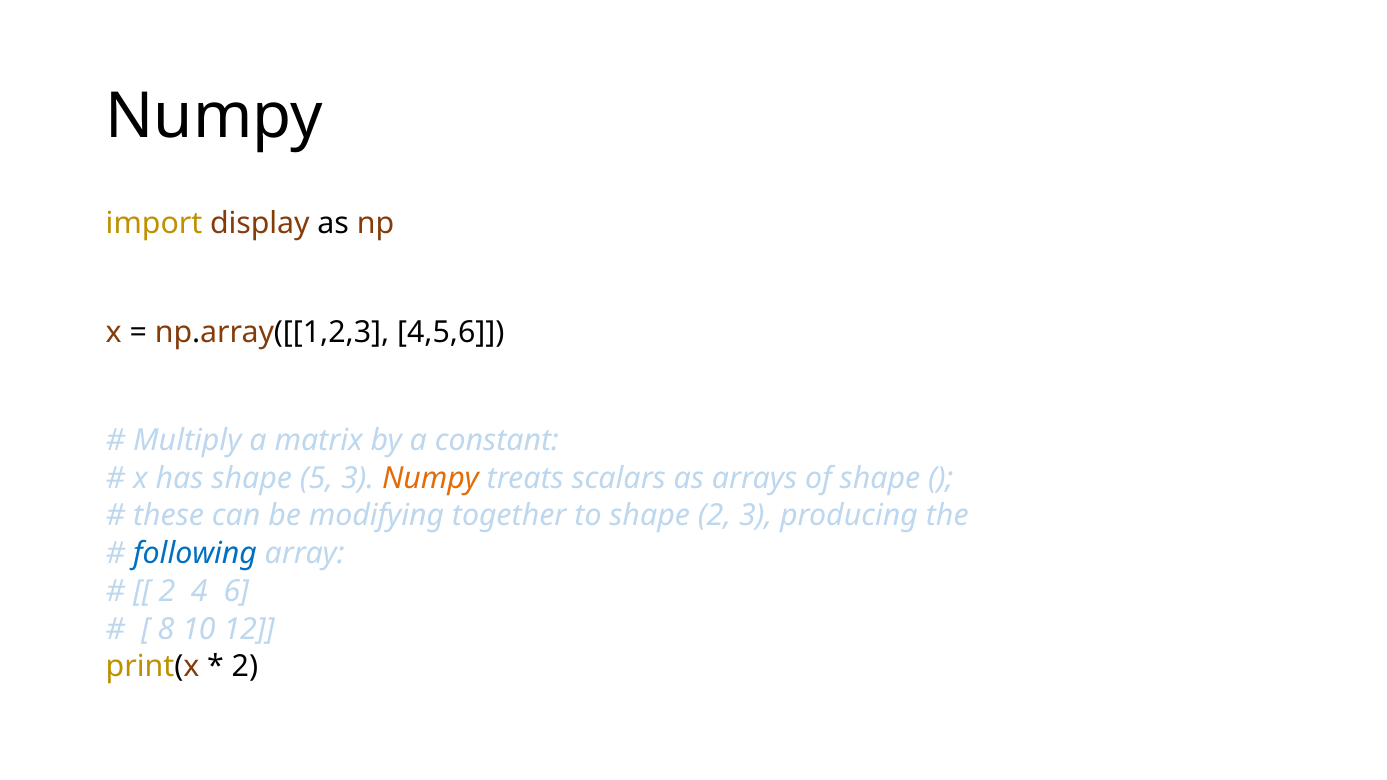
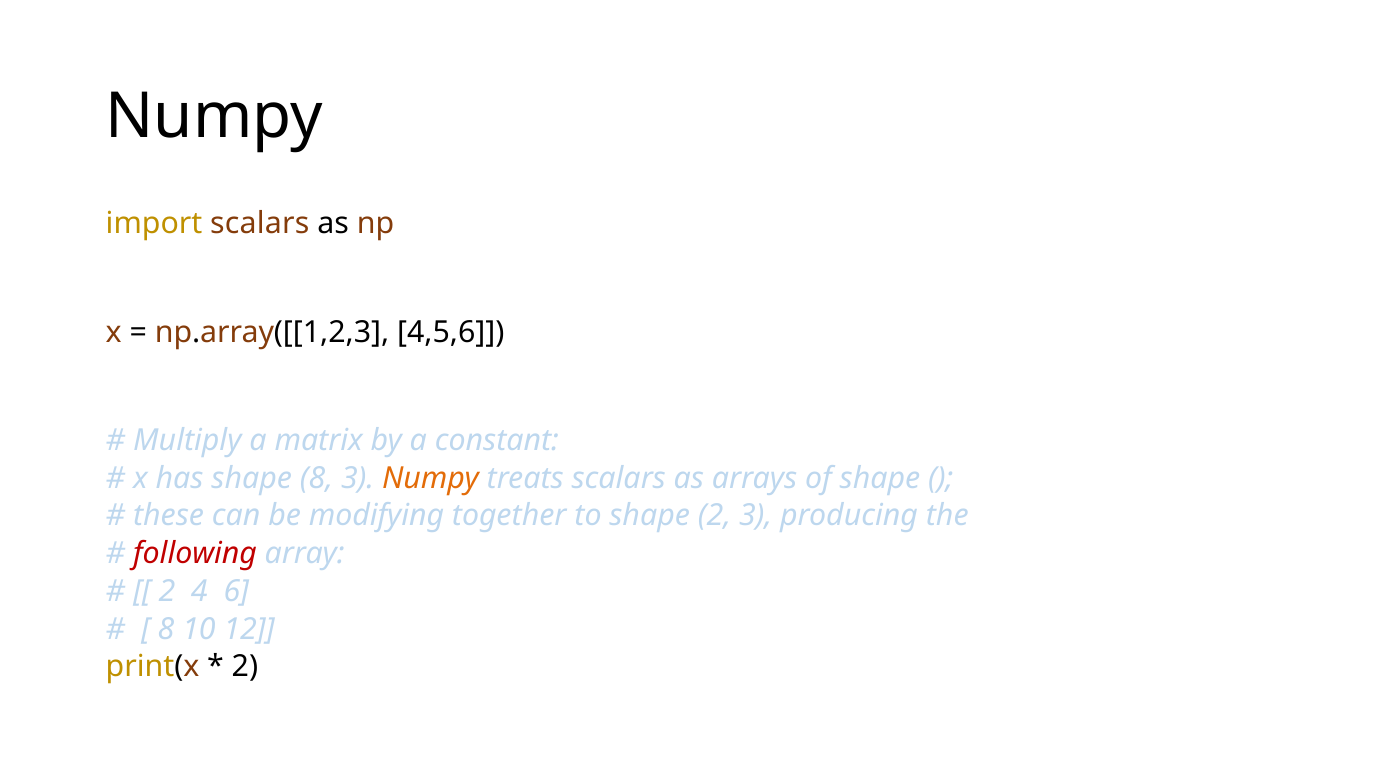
import display: display -> scalars
shape 5: 5 -> 8
following colour: blue -> red
